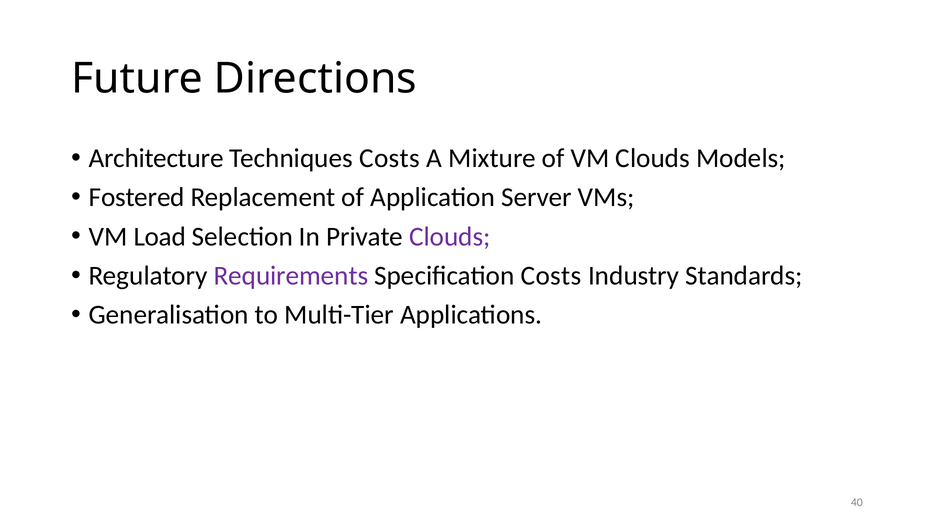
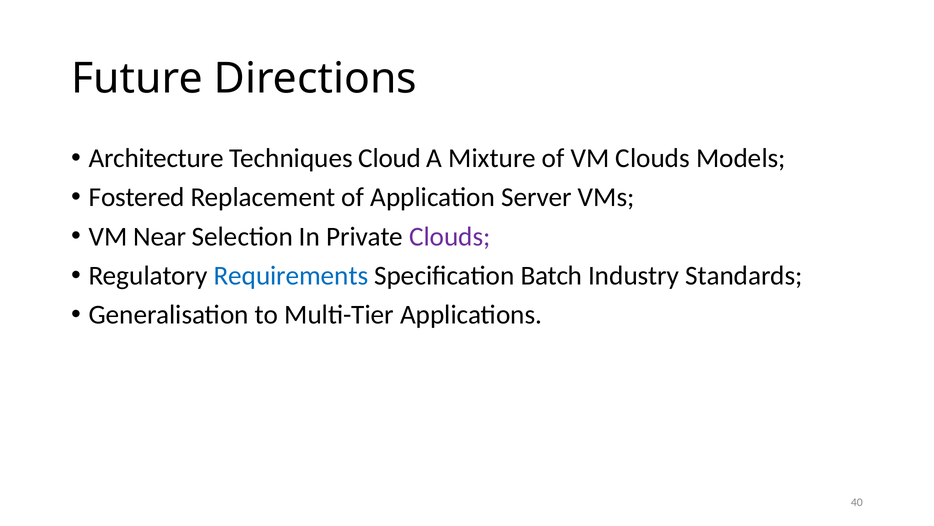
Techniques Costs: Costs -> Cloud
Load: Load -> Near
Requirements colour: purple -> blue
Specification Costs: Costs -> Batch
